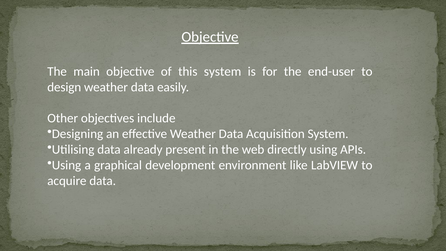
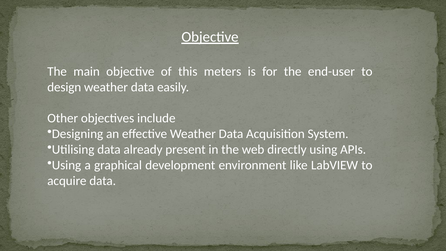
this system: system -> meters
